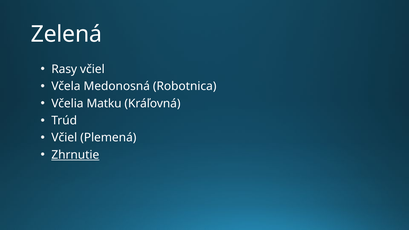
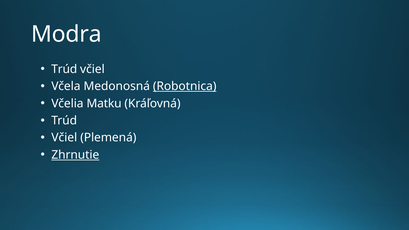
Zelená: Zelená -> Modra
Rasy at (64, 69): Rasy -> Trúd
Robotnica underline: none -> present
